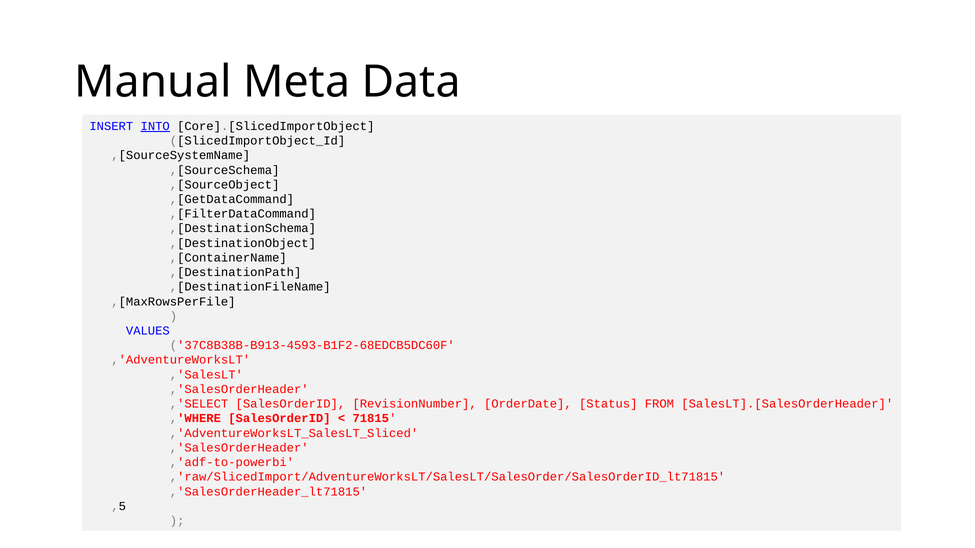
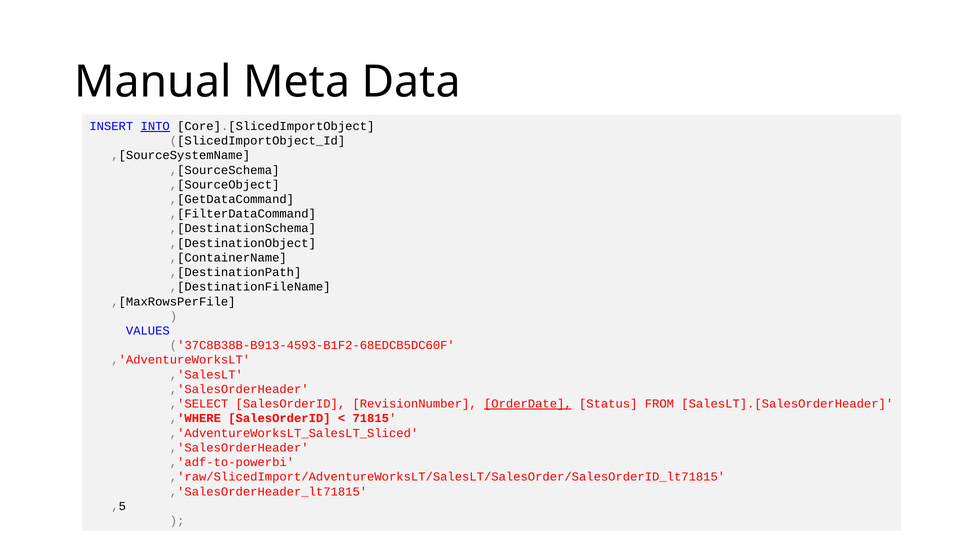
OrderDate underline: none -> present
